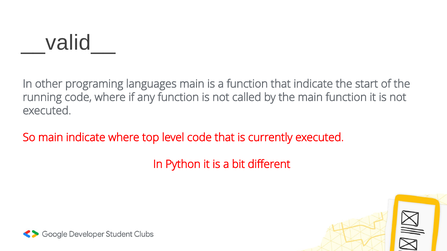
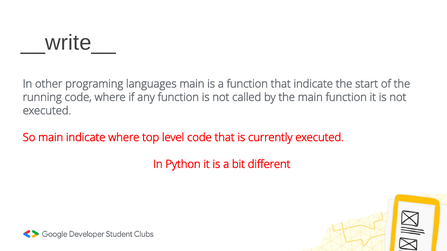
__valid__: __valid__ -> __write__
